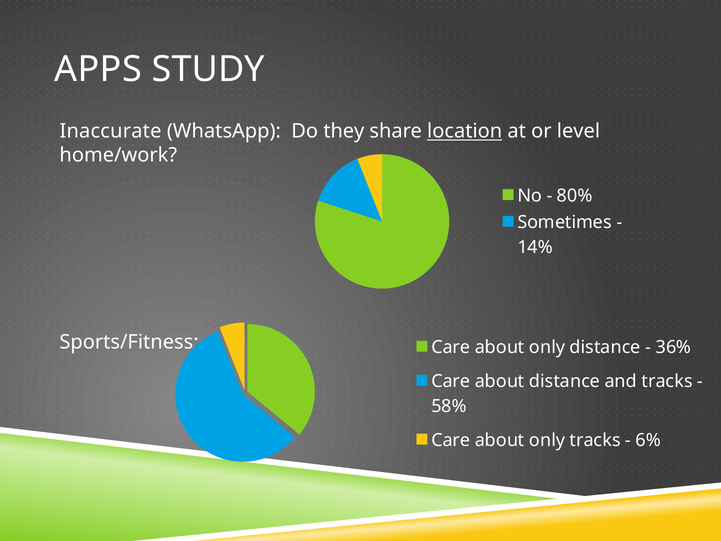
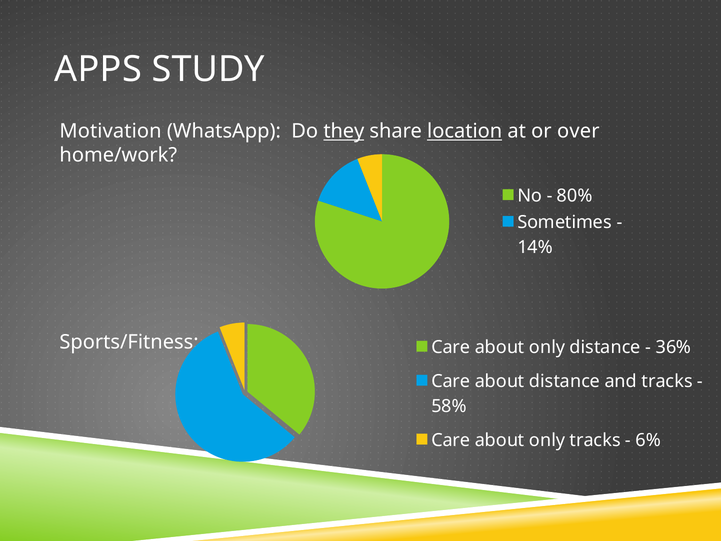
Inaccurate: Inaccurate -> Motivation
they underline: none -> present
level: level -> over
